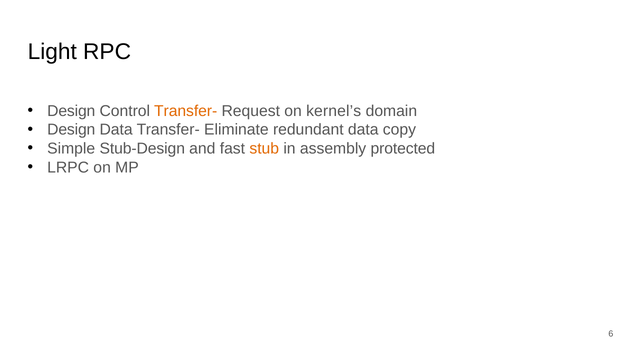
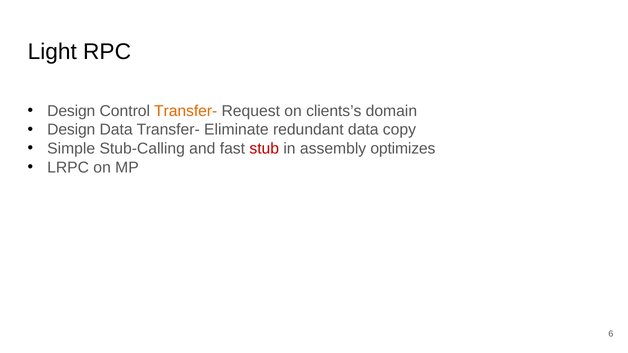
kernel’s: kernel’s -> clients’s
Stub-Design: Stub-Design -> Stub-Calling
stub colour: orange -> red
protected: protected -> optimizes
